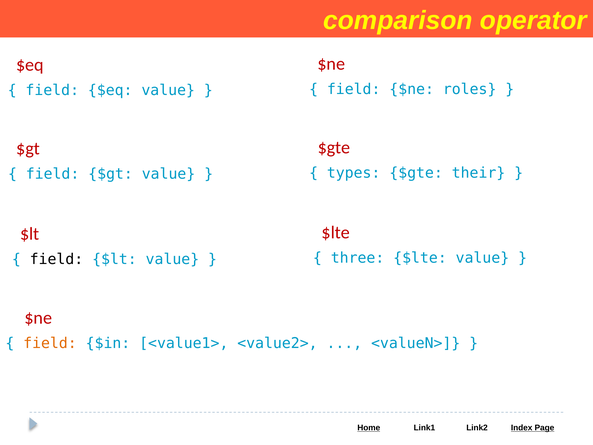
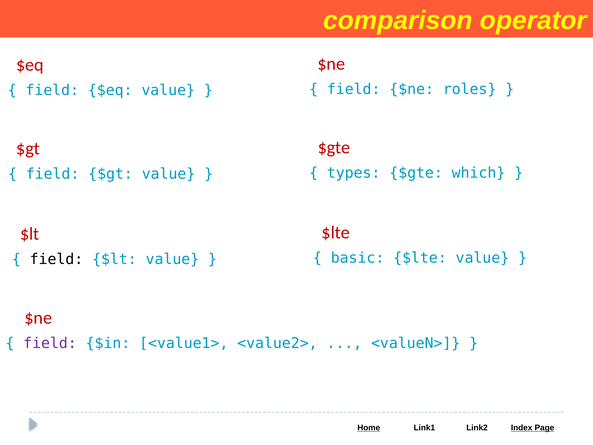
their: their -> which
three: three -> basic
field at (50, 343) colour: orange -> purple
